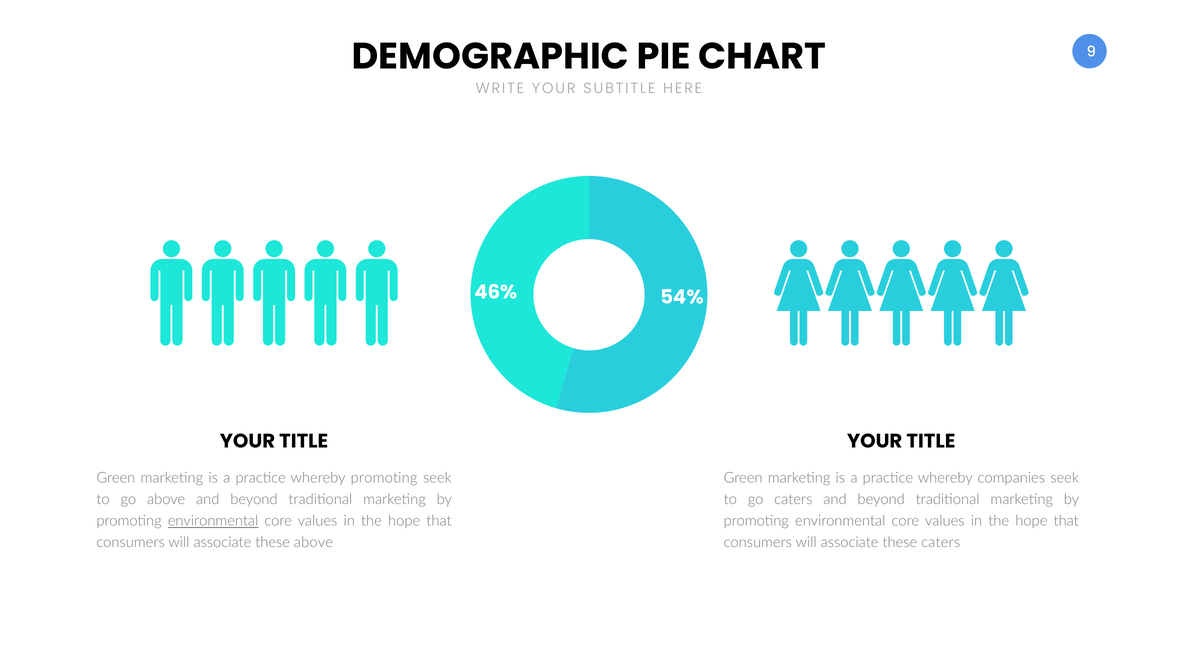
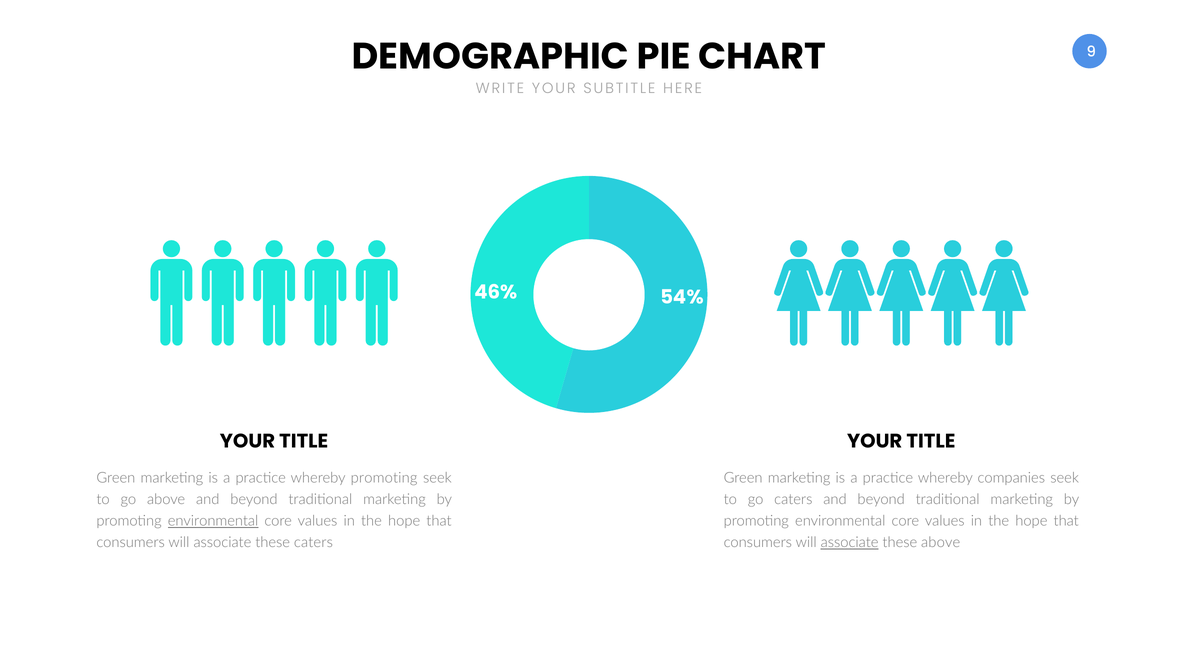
these above: above -> caters
associate at (850, 542) underline: none -> present
these caters: caters -> above
